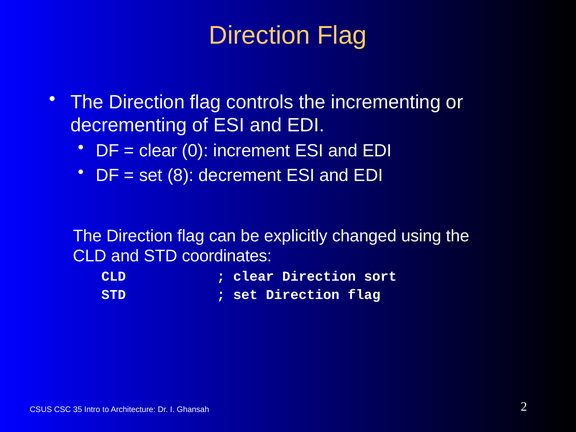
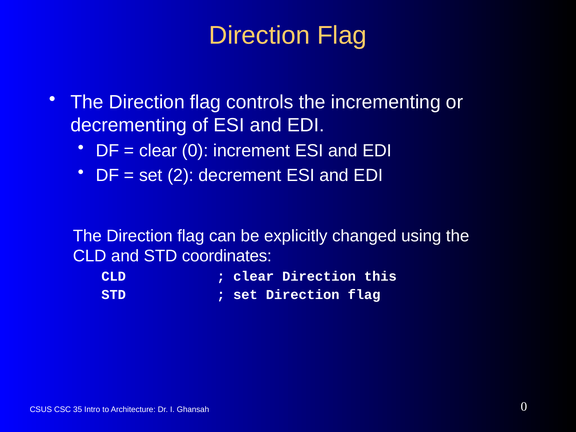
8: 8 -> 2
sort: sort -> this
Ghansah 2: 2 -> 0
